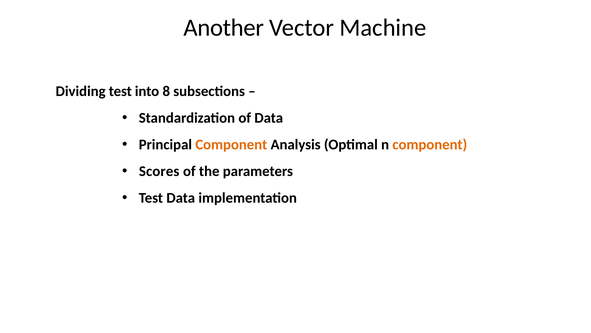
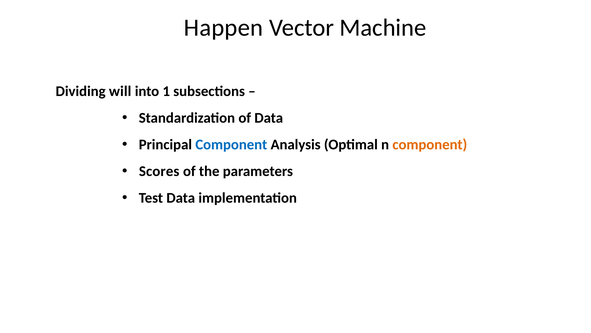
Another: Another -> Happen
Dividing test: test -> will
8: 8 -> 1
Component at (231, 144) colour: orange -> blue
